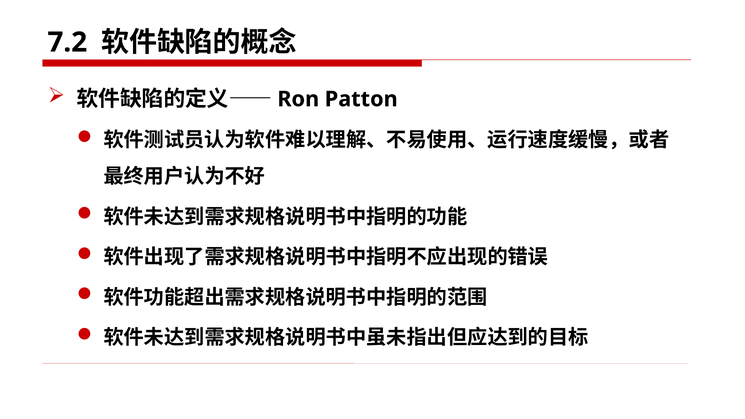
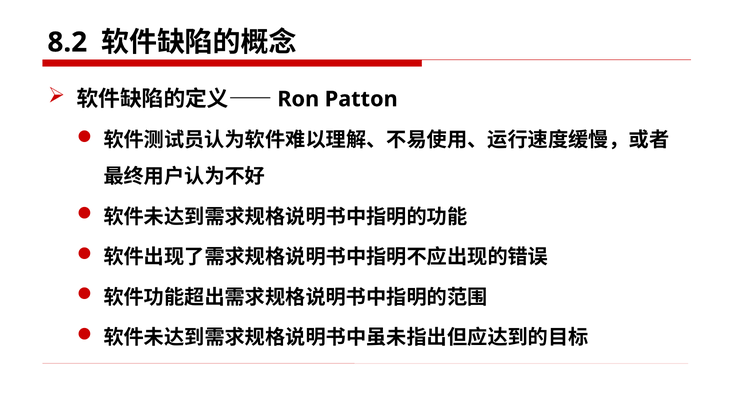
7.2: 7.2 -> 8.2
